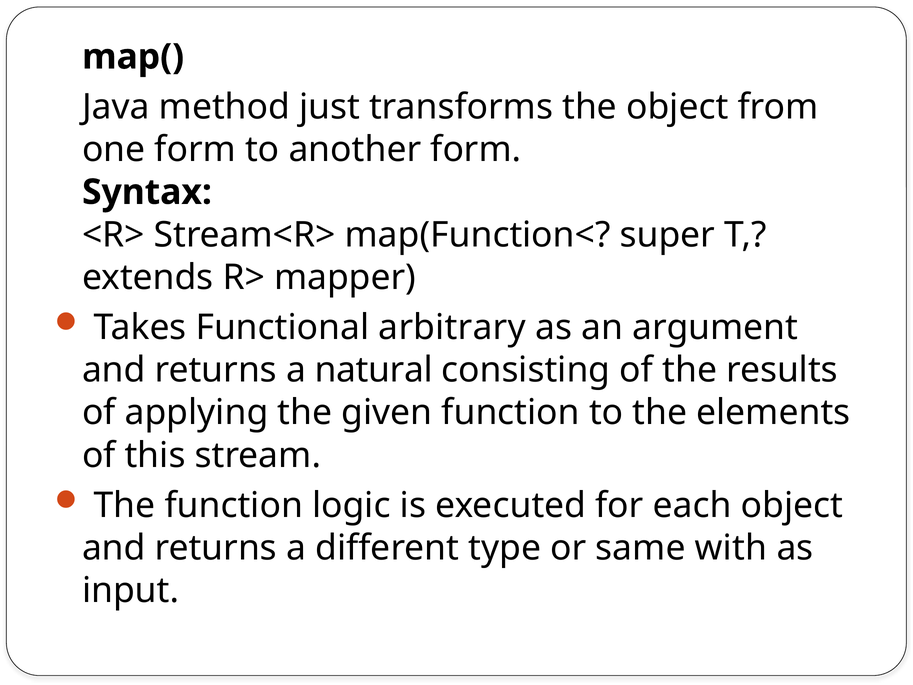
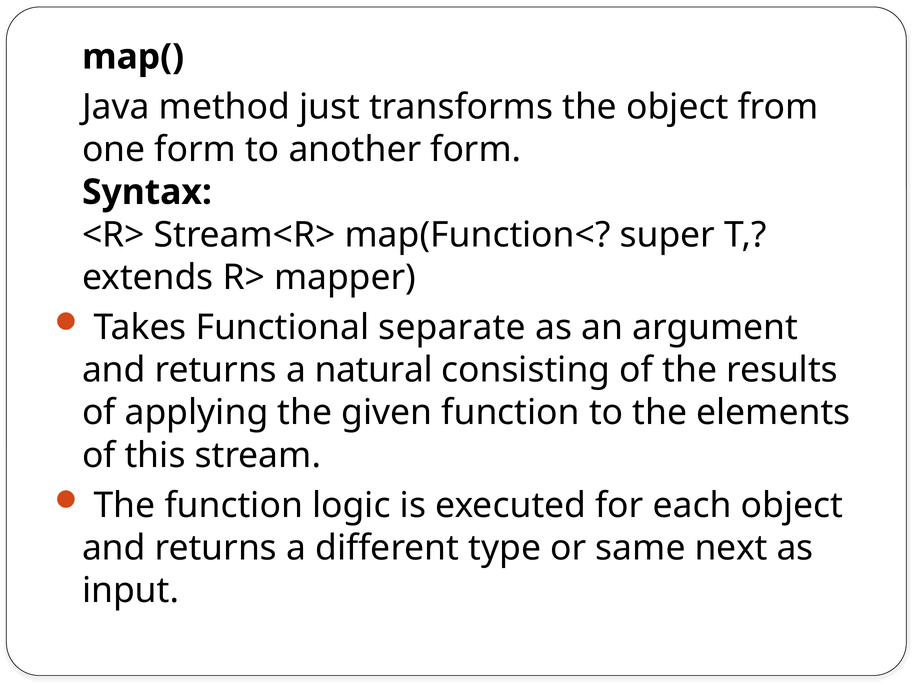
arbitrary: arbitrary -> separate
with: with -> next
